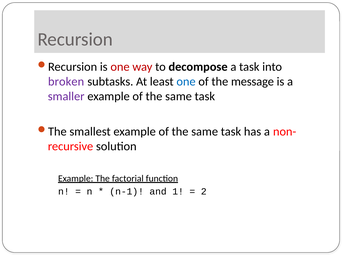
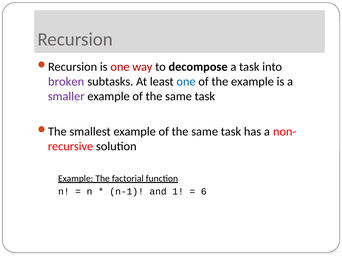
the message: message -> example
2: 2 -> 6
